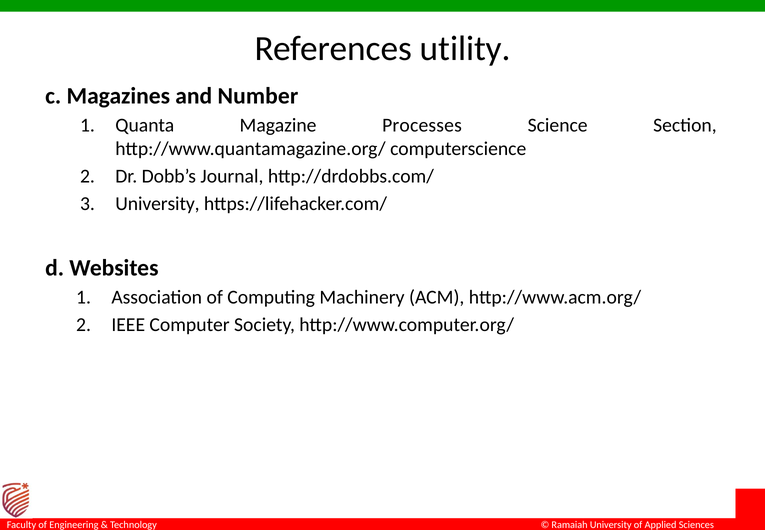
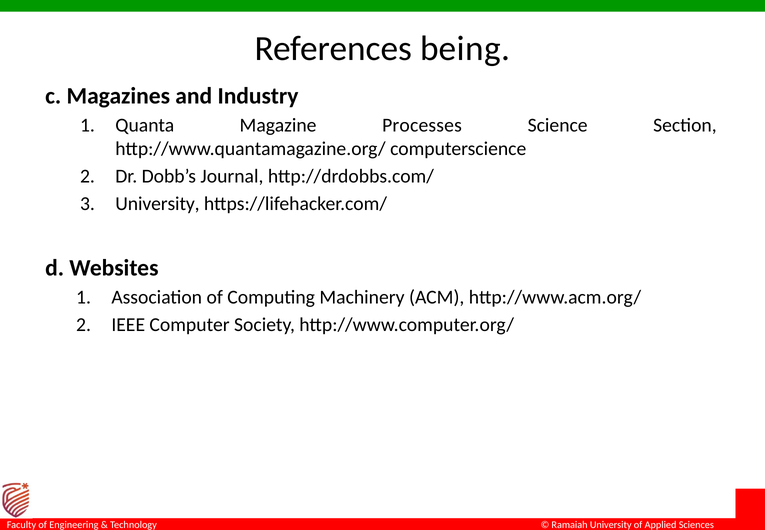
utility: utility -> being
Number: Number -> Industry
